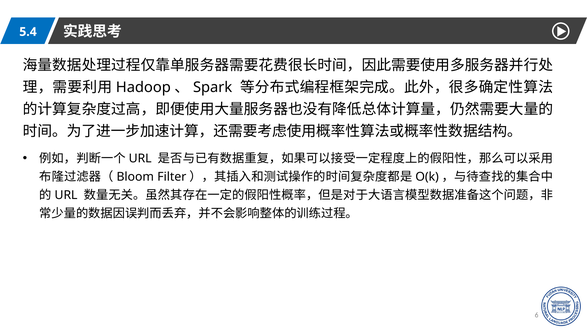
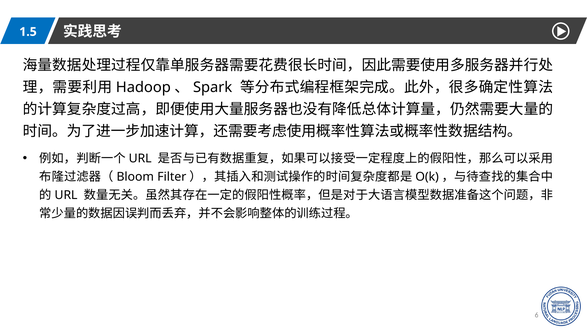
5.4: 5.4 -> 1.5
